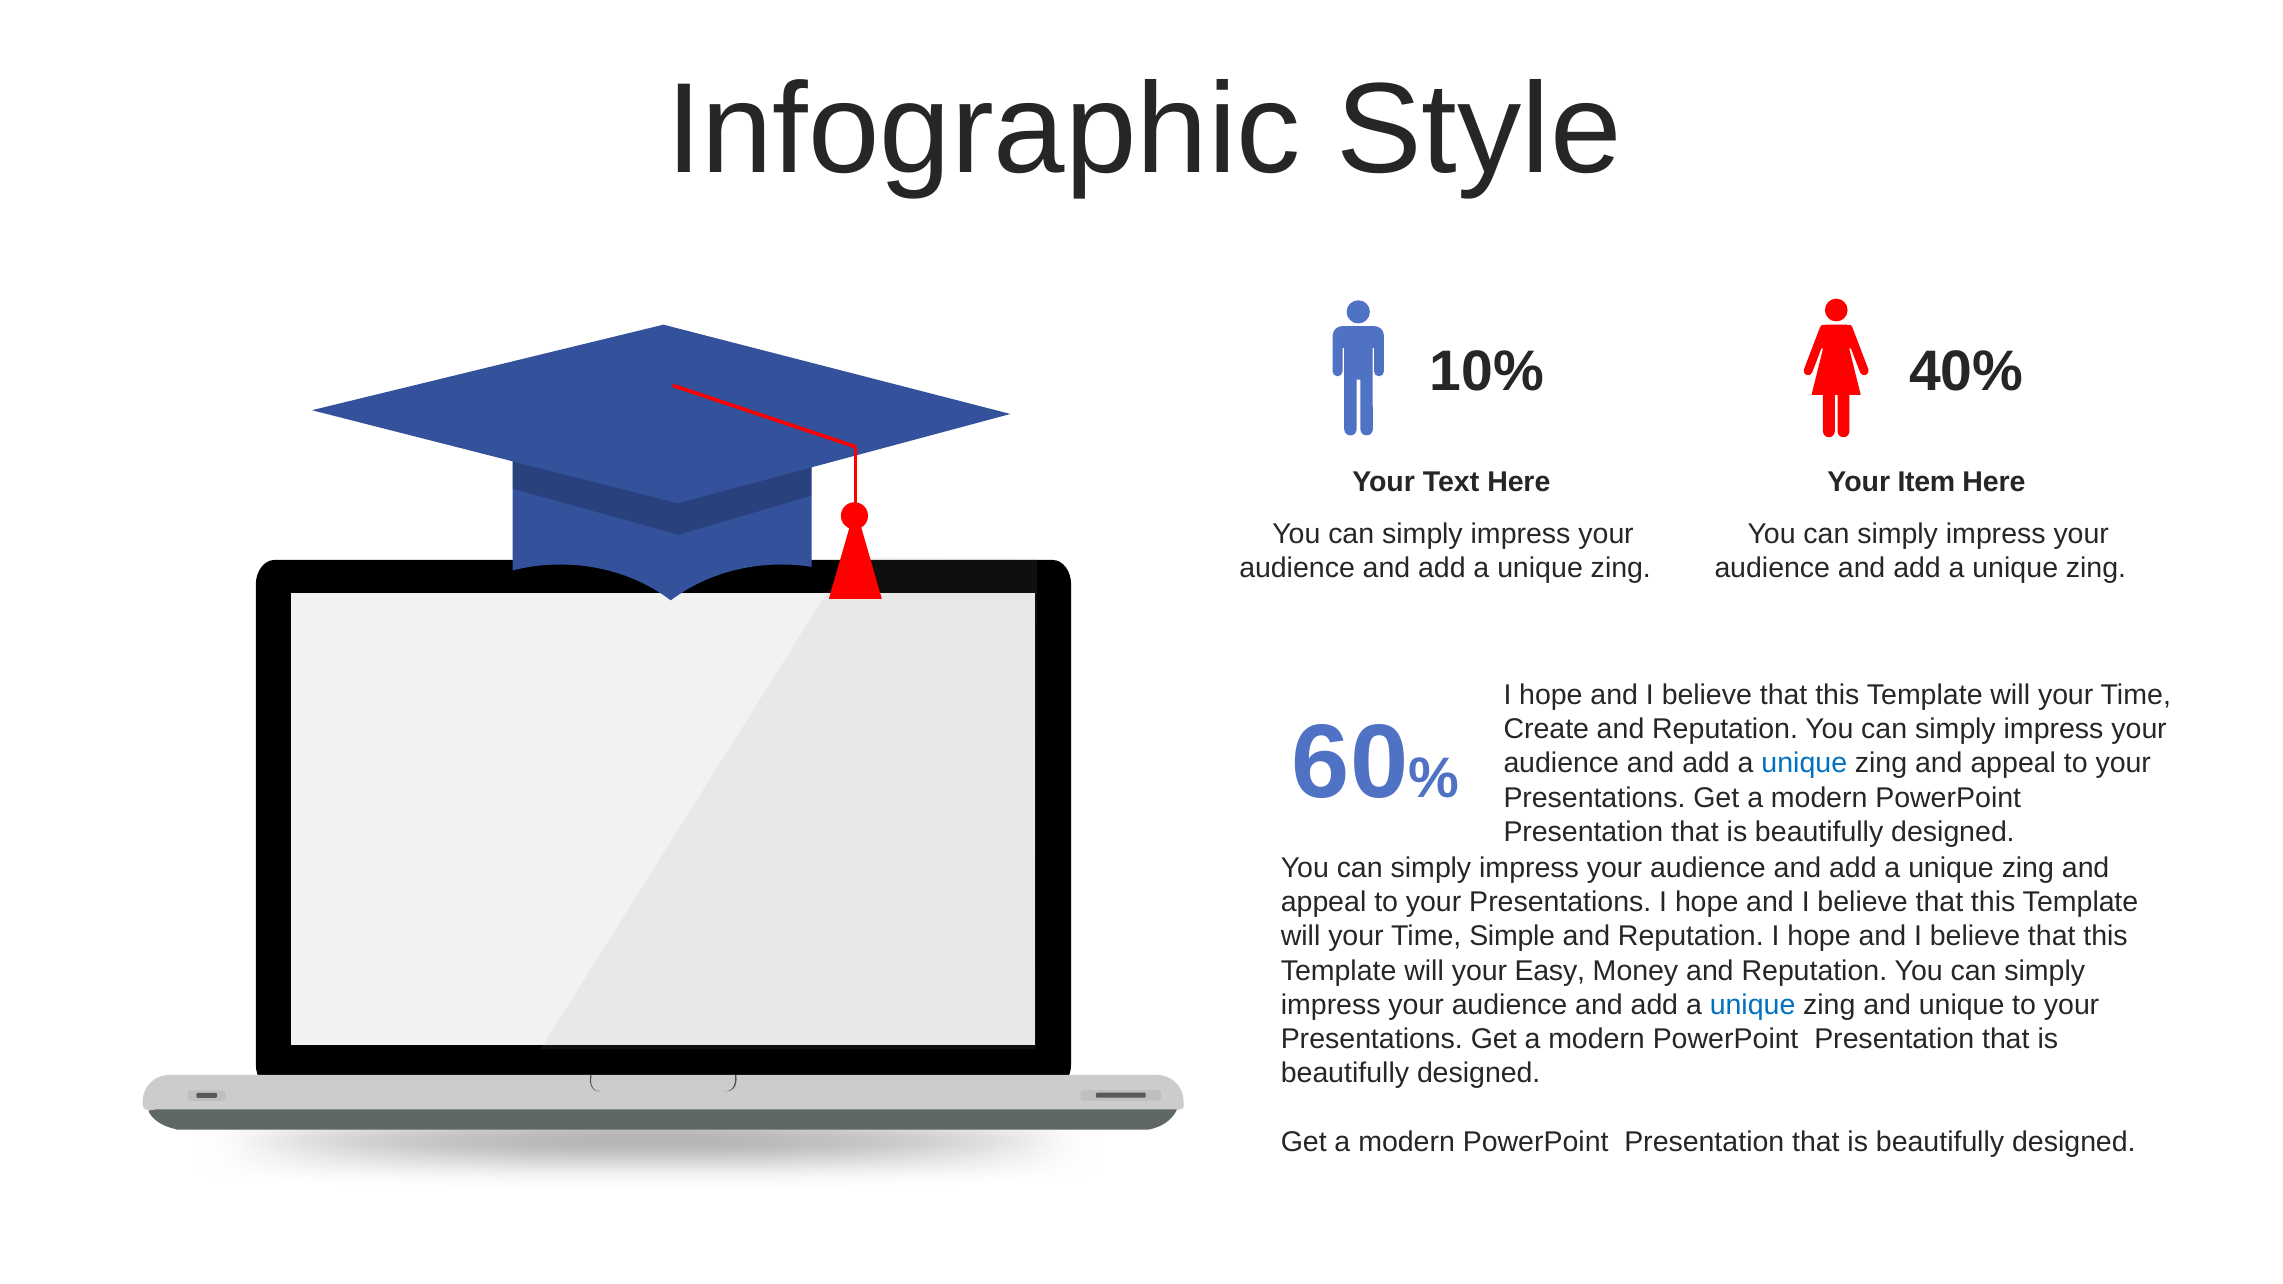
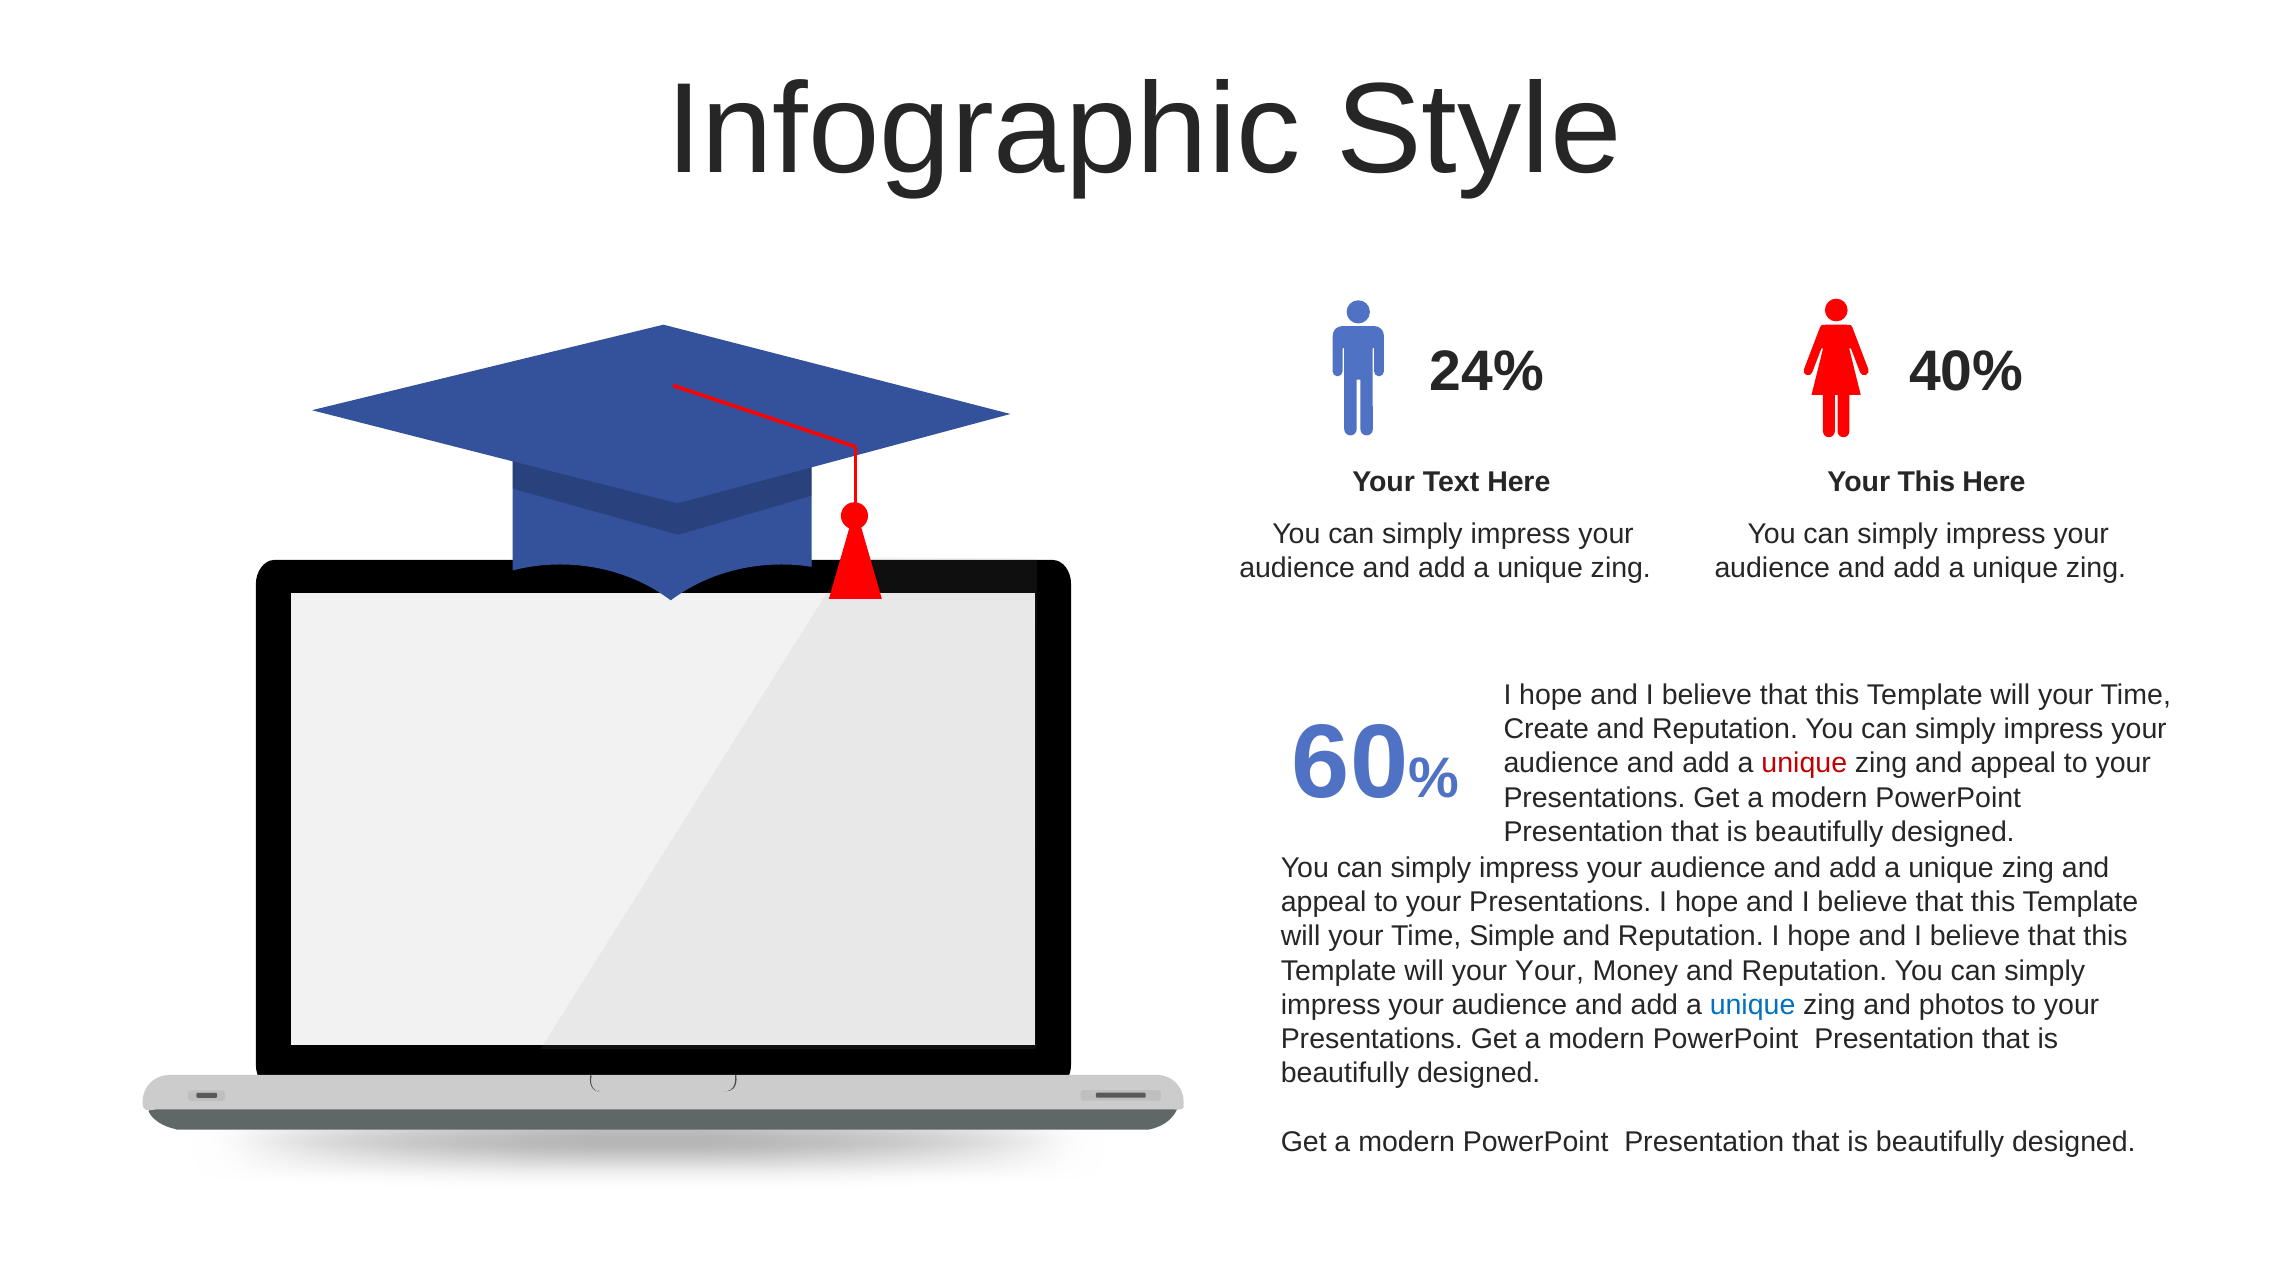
10%: 10% -> 24%
Your Item: Item -> This
unique at (1804, 764) colour: blue -> red
your Easy: Easy -> Your
and unique: unique -> photos
